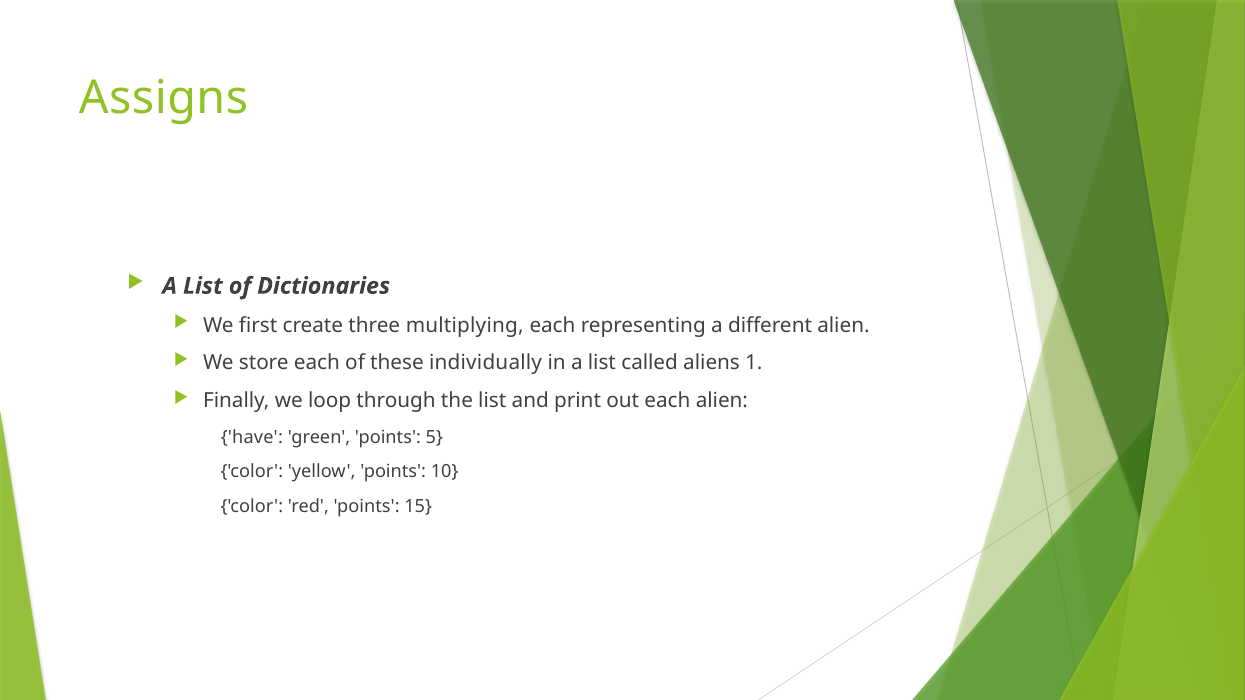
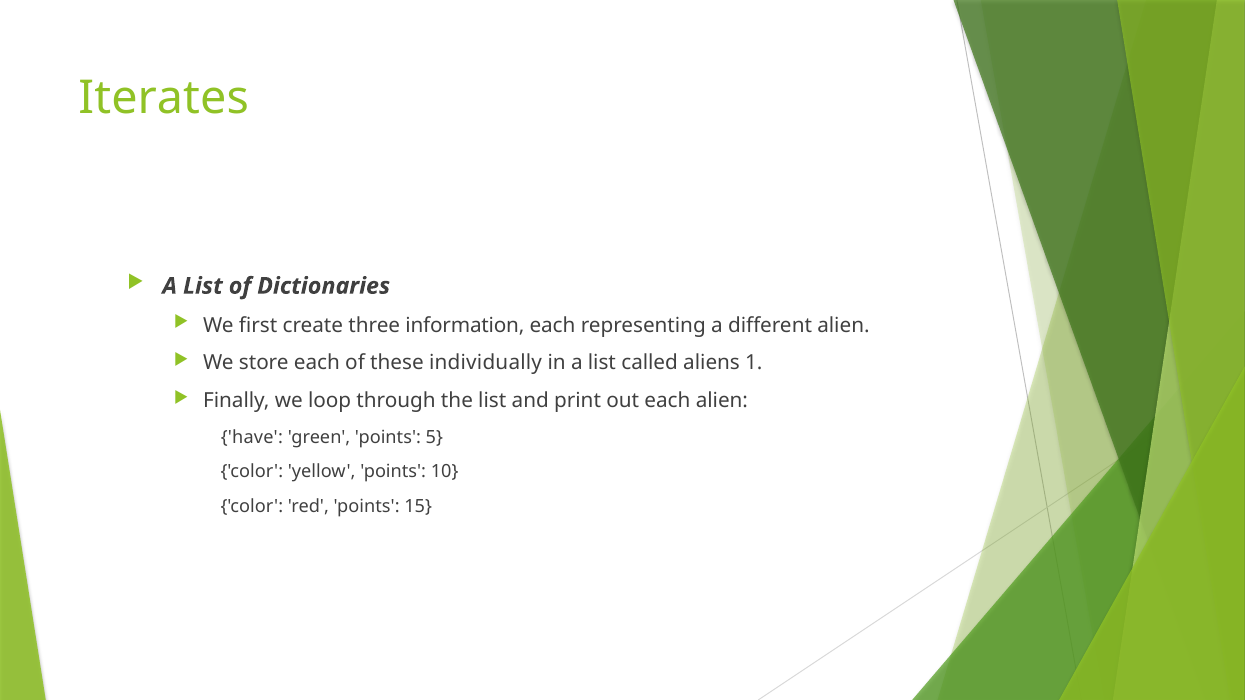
Assigns: Assigns -> Iterates
multiplying: multiplying -> information
